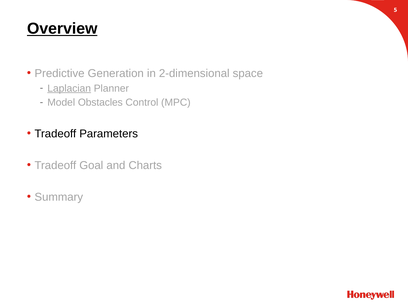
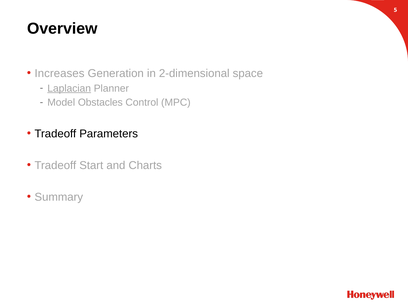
Overview underline: present -> none
Predictive: Predictive -> Increases
Goal: Goal -> Start
